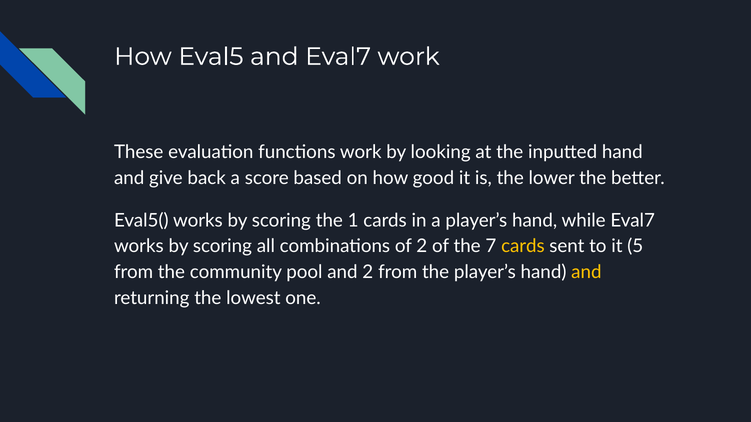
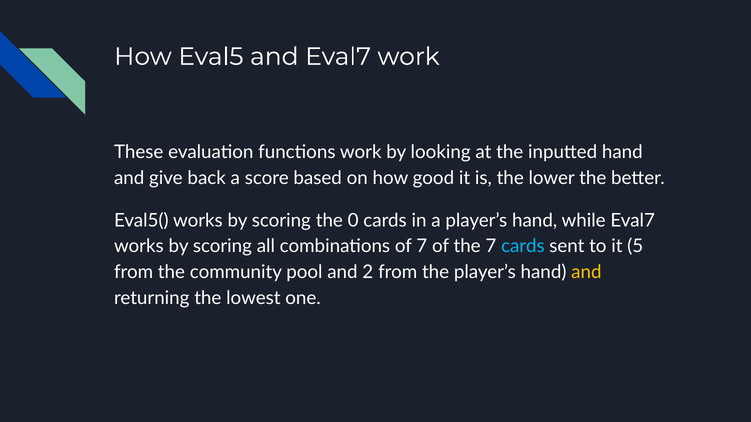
1: 1 -> 0
of 2: 2 -> 7
cards at (523, 247) colour: yellow -> light blue
